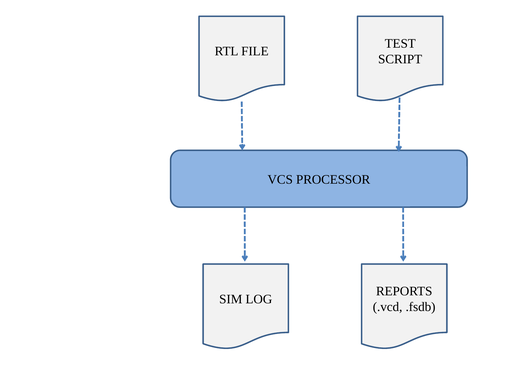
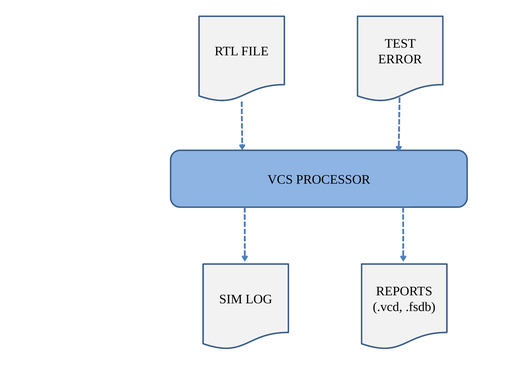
SCRIPT: SCRIPT -> ERROR
